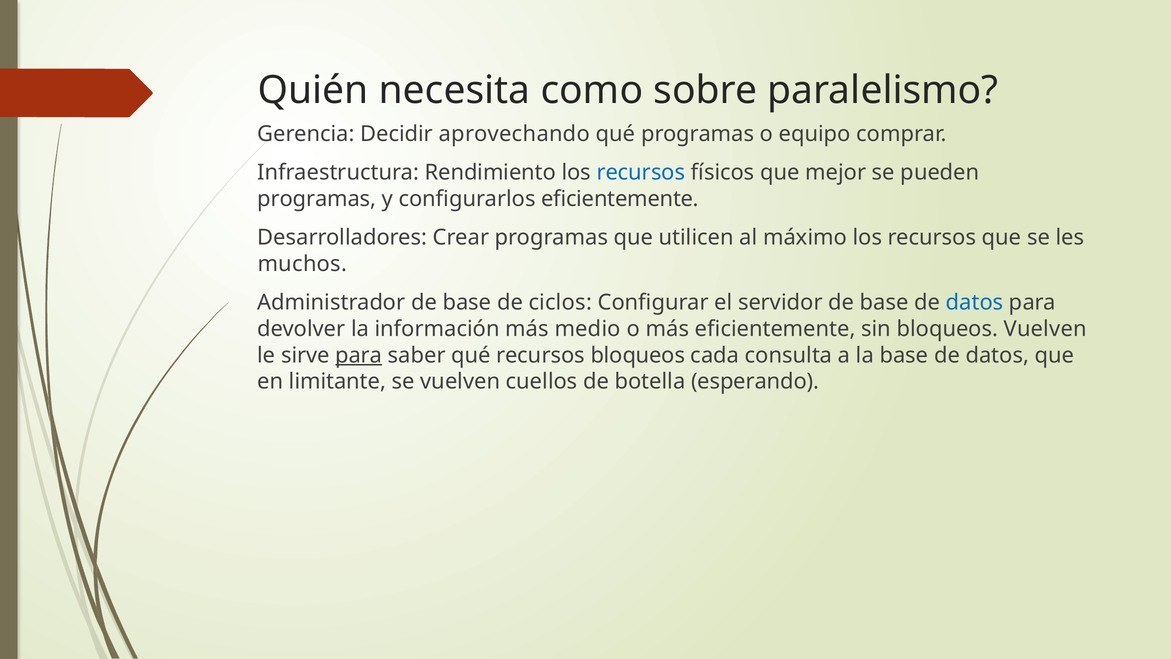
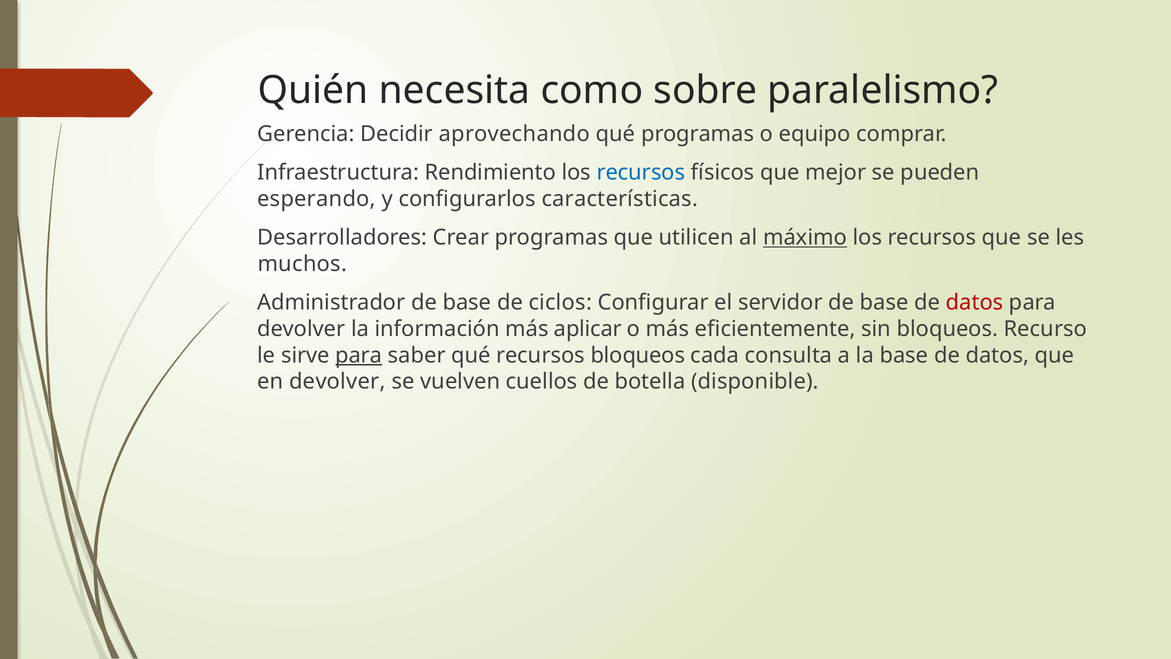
programas at (317, 199): programas -> esperando
configurarlos eficientemente: eficientemente -> características
máximo underline: none -> present
datos at (975, 302) colour: blue -> red
medio: medio -> aplicar
bloqueos Vuelven: Vuelven -> Recurso
en limitante: limitante -> devolver
esperando: esperando -> disponible
